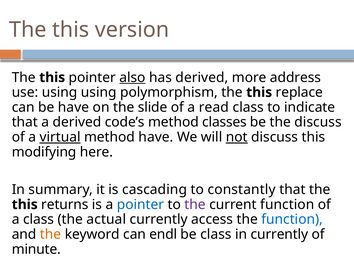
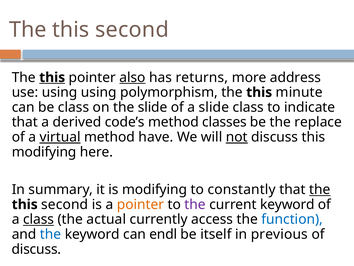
version at (132, 30): version -> second
this at (52, 77) underline: none -> present
has derived: derived -> returns
replace: replace -> minute
be have: have -> class
a read: read -> slide
the discuss: discuss -> replace
is cascading: cascading -> modifying
the at (320, 189) underline: none -> present
returns at (65, 204): returns -> second
pointer at (141, 204) colour: blue -> orange
current function: function -> keyword
class at (39, 219) underline: none -> present
the at (51, 234) colour: orange -> blue
be class: class -> itself
in currently: currently -> previous
minute at (36, 249): minute -> discuss
